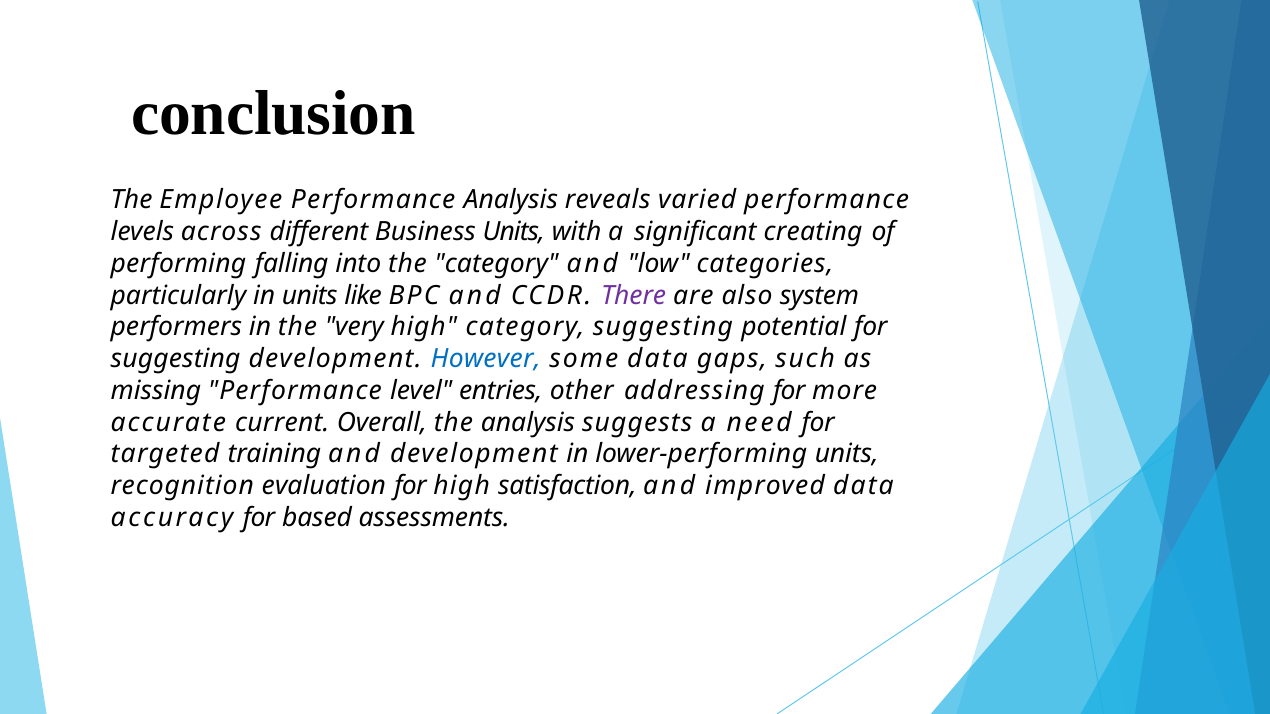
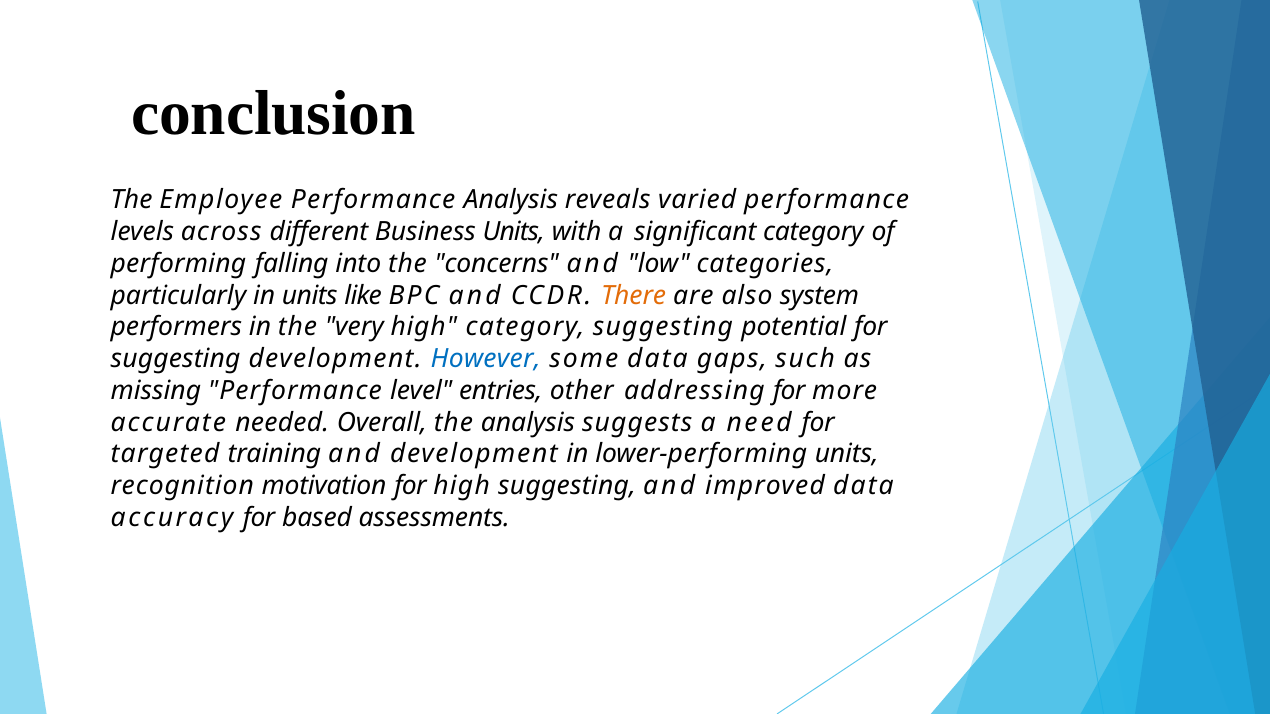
significant creating: creating -> category
the category: category -> concerns
There colour: purple -> orange
current: current -> needed
evaluation: evaluation -> motivation
high satisfaction: satisfaction -> suggesting
